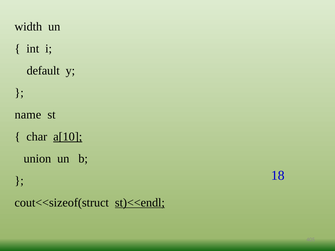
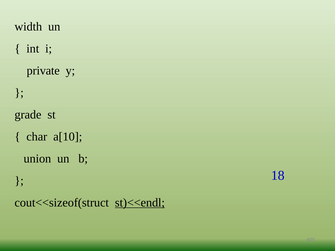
default: default -> private
name: name -> grade
a[10 underline: present -> none
